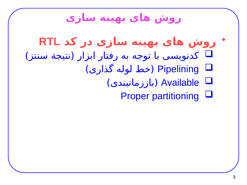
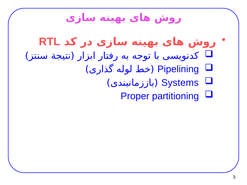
Available: Available -> Systems
